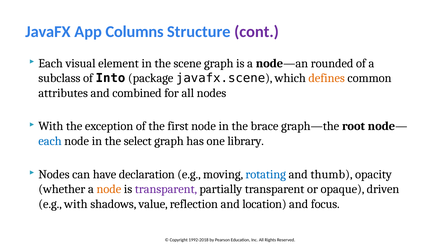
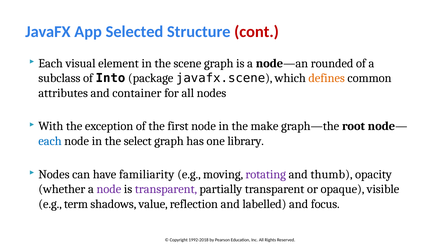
Columns: Columns -> Selected
cont colour: purple -> red
combined: combined -> container
brace: brace -> make
declaration: declaration -> familiarity
rotating colour: blue -> purple
node at (109, 189) colour: orange -> purple
driven: driven -> visible
e.g with: with -> term
location: location -> labelled
